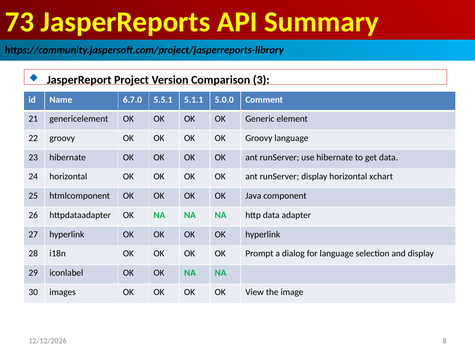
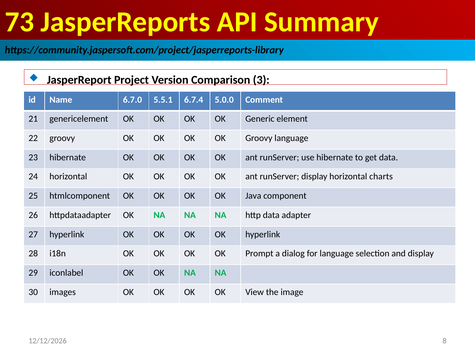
5.1.1: 5.1.1 -> 6.7.4
xchart: xchart -> charts
